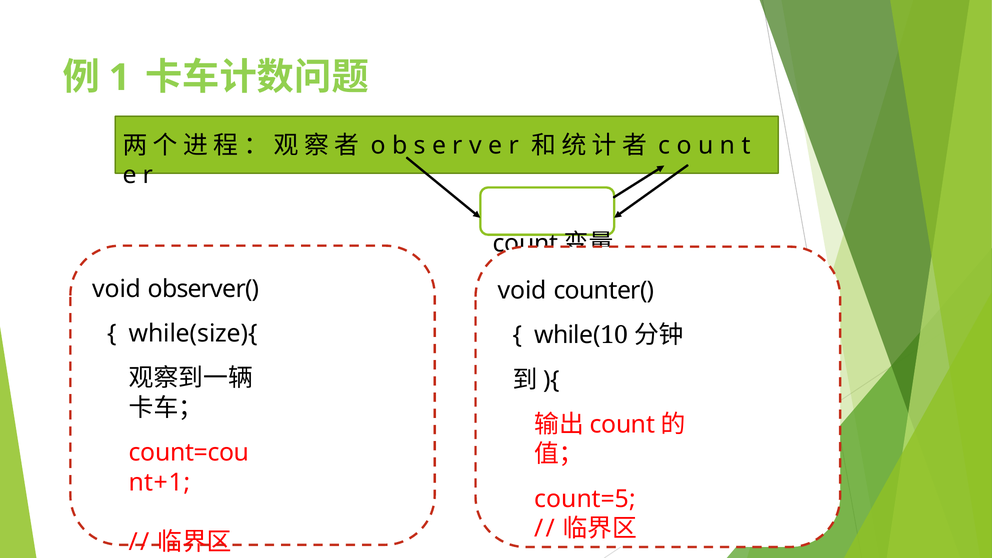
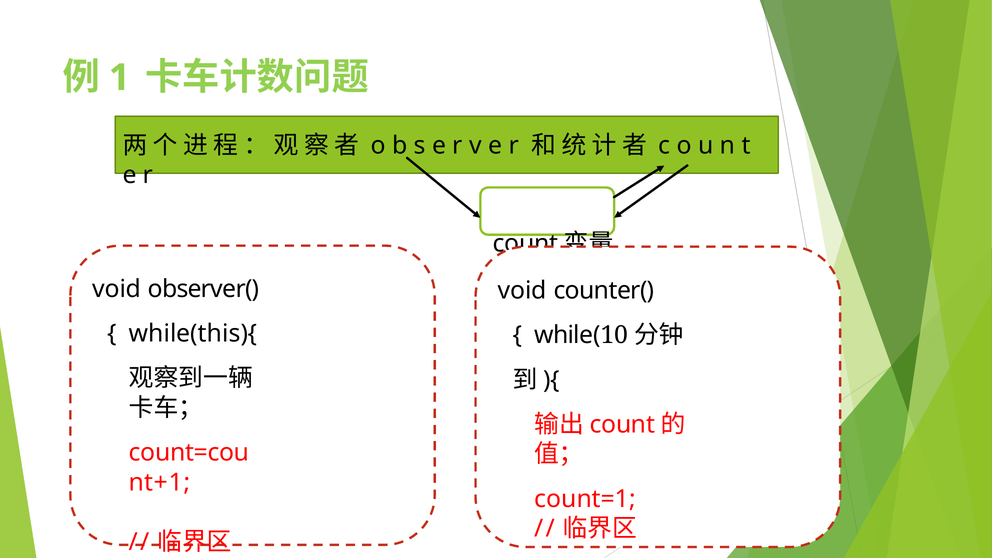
while(size){: while(size){ -> while(this){
count=5: count=5 -> count=1
